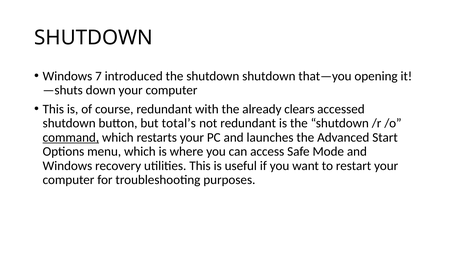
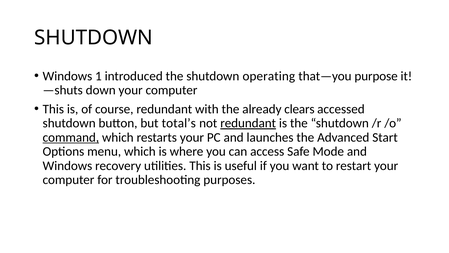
7: 7 -> 1
shutdown shutdown: shutdown -> operating
opening: opening -> purpose
redundant at (248, 123) underline: none -> present
